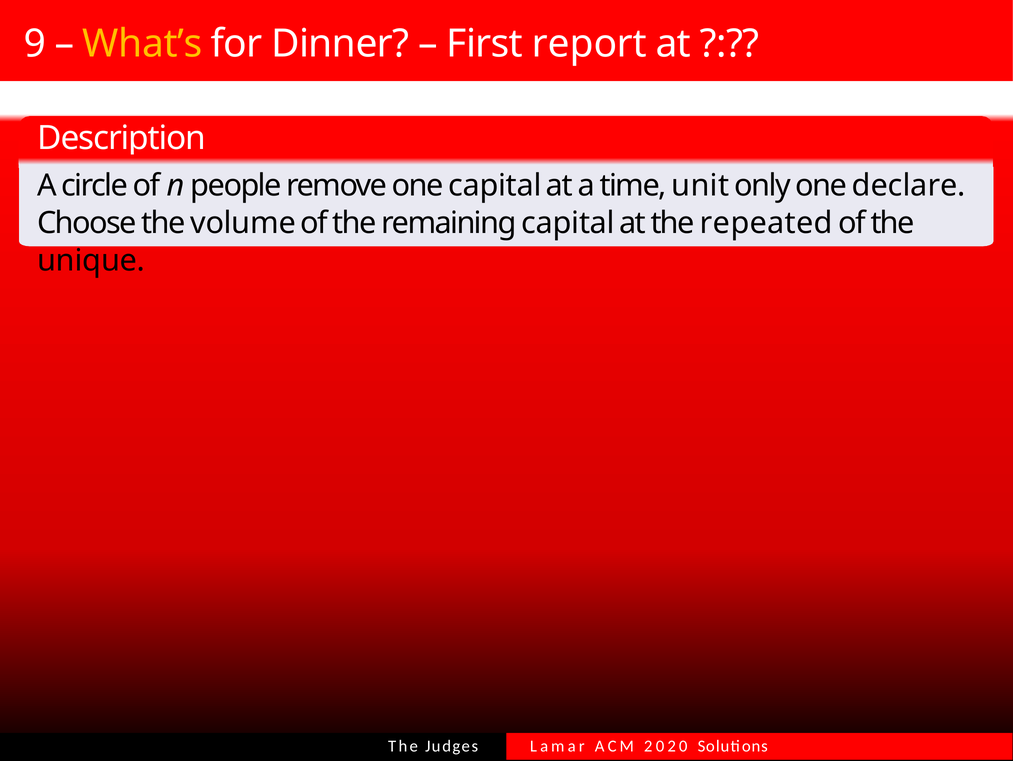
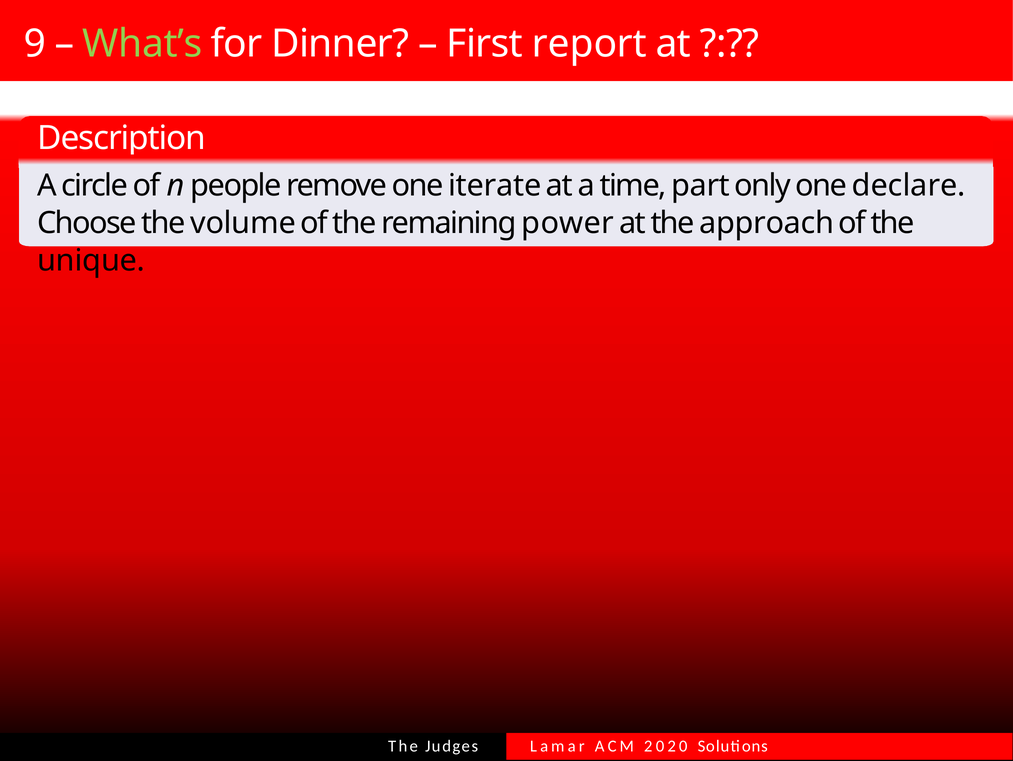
What’s colour: yellow -> light green
one capital: capital -> iterate
unit: unit -> part
remaining capital: capital -> power
repeated: repeated -> approach
